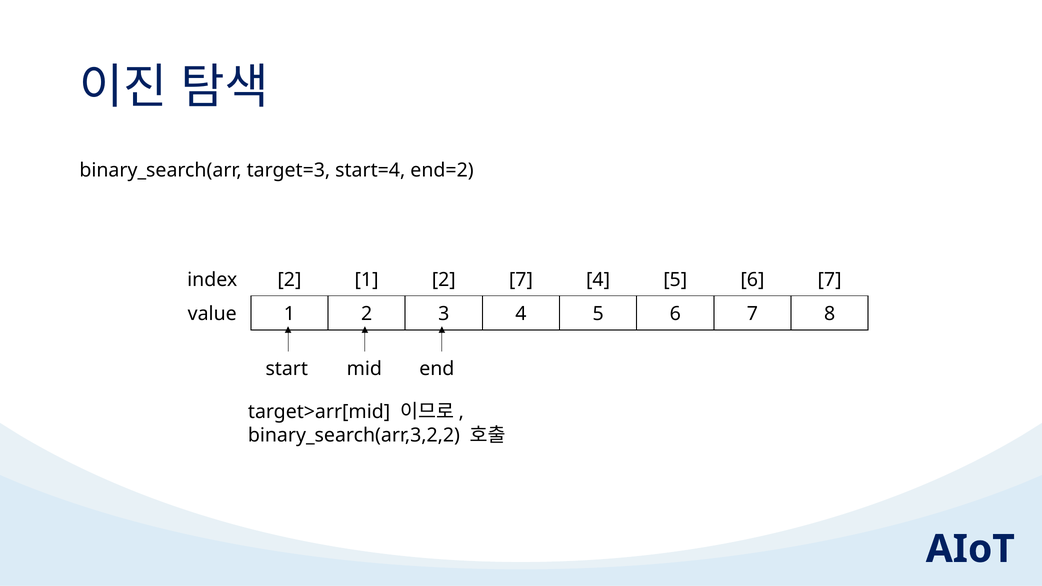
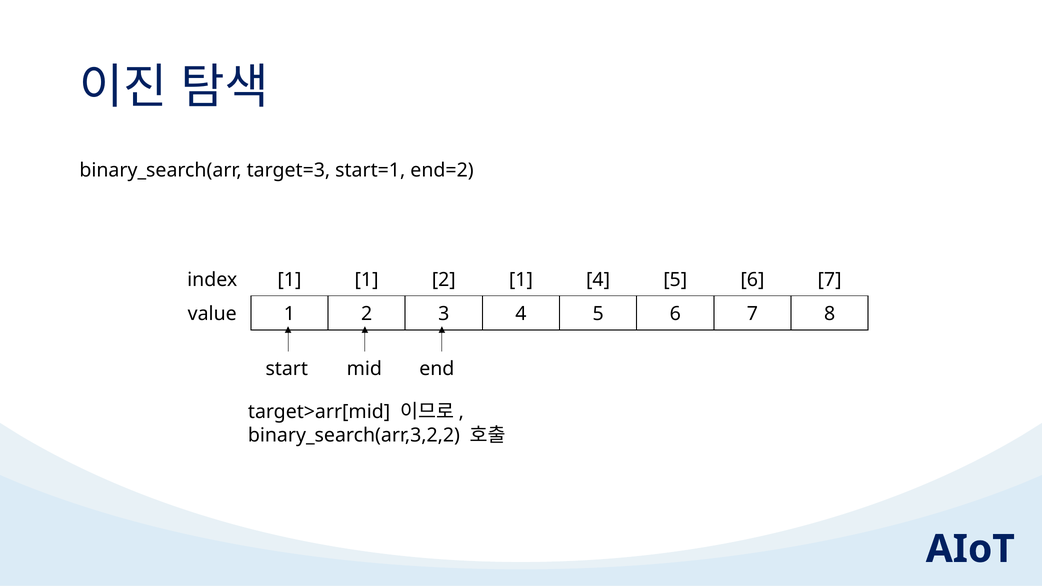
start=4: start=4 -> start=1
index 2: 2 -> 1
2 7: 7 -> 1
